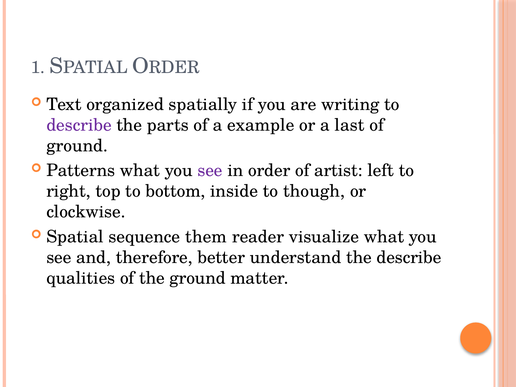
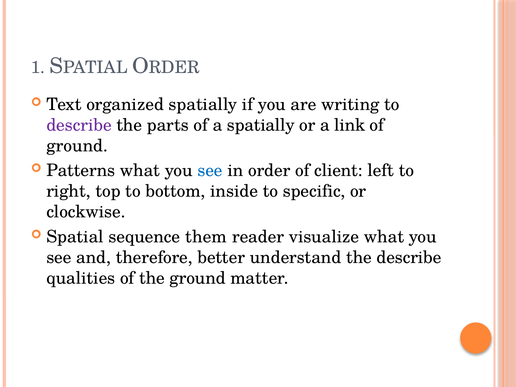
a example: example -> spatially
last: last -> link
see at (210, 171) colour: purple -> blue
artist: artist -> client
though: though -> specific
